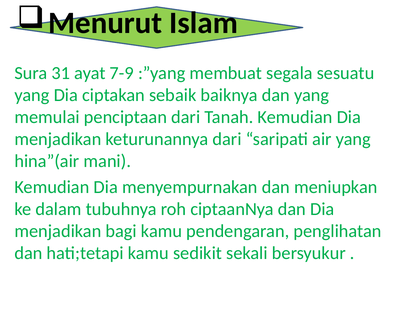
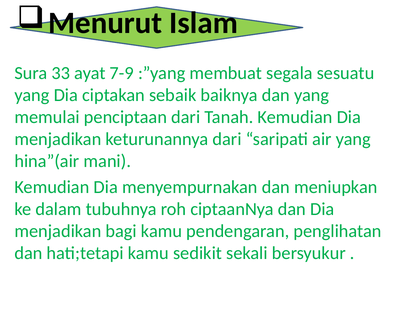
31: 31 -> 33
